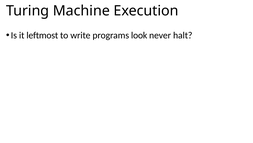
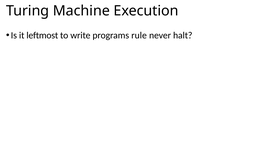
look: look -> rule
